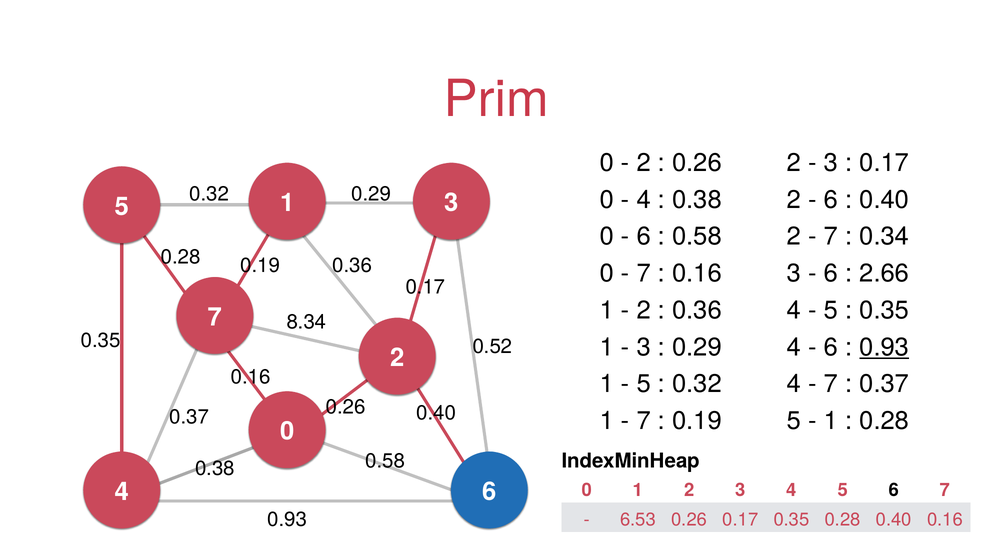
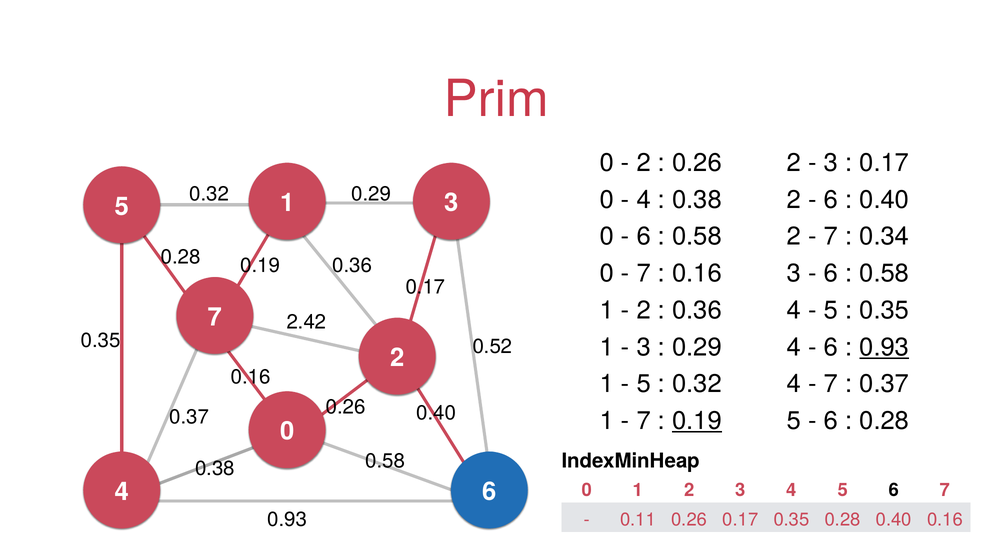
2.66 at (884, 273): 2.66 -> 0.58
8.34: 8.34 -> 2.42
0.19 at (697, 421) underline: none -> present
1 at (831, 421): 1 -> 6
6.53: 6.53 -> 0.11
